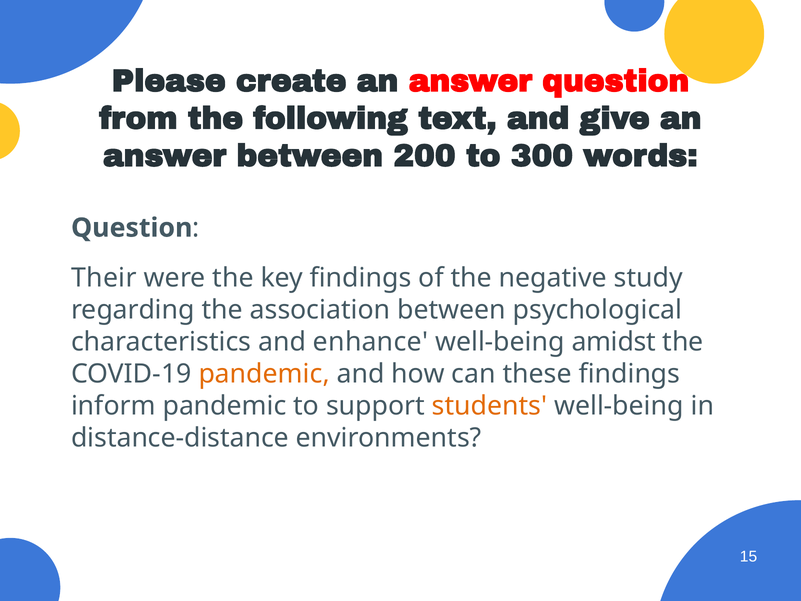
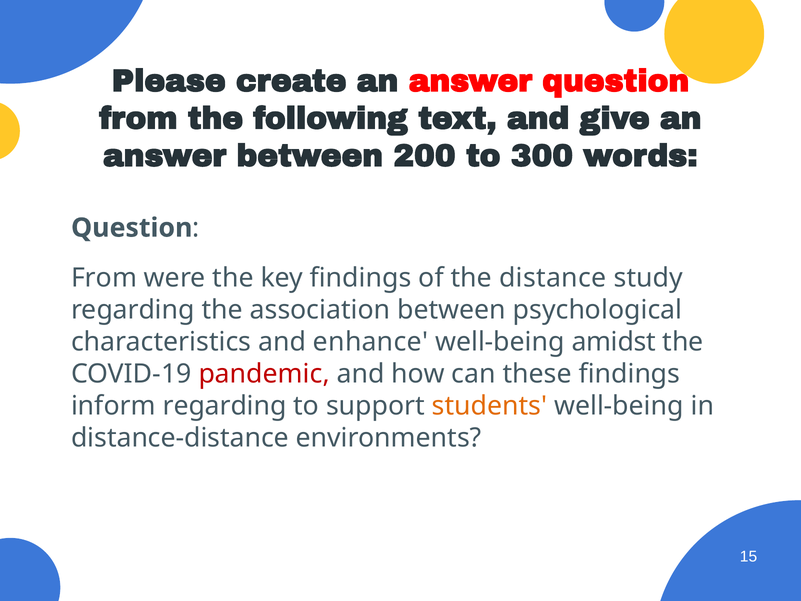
Their at (104, 278): Their -> From
negative: negative -> distance
pandemic at (264, 374) colour: orange -> red
inform pandemic: pandemic -> regarding
